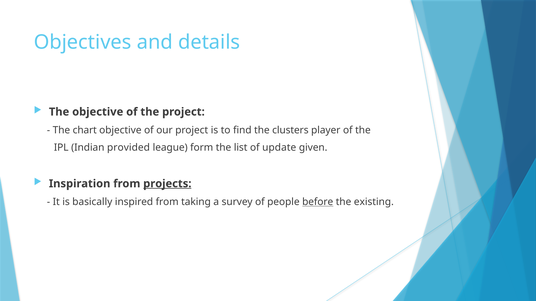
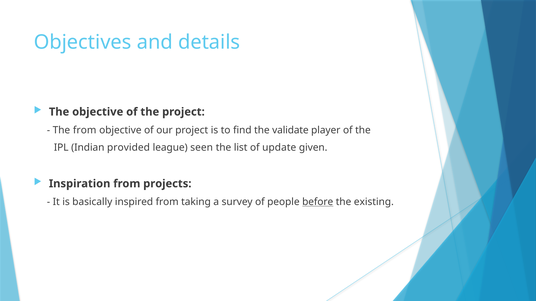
The chart: chart -> from
clusters: clusters -> validate
form: form -> seen
projects underline: present -> none
